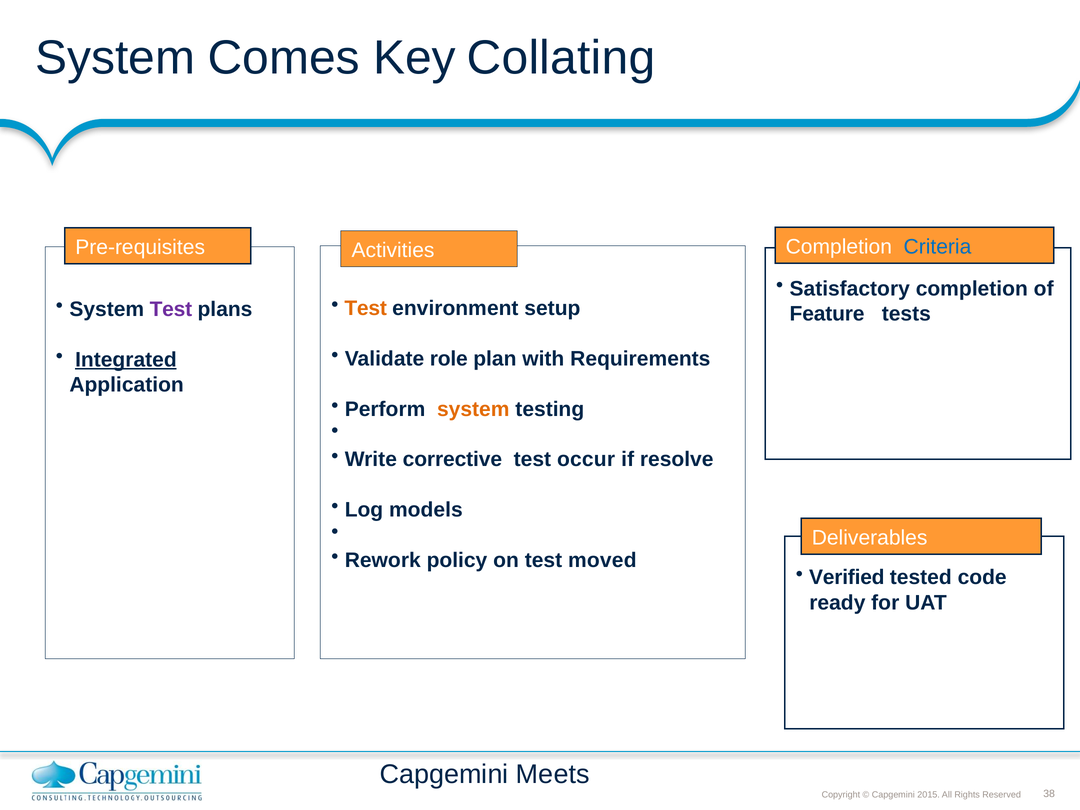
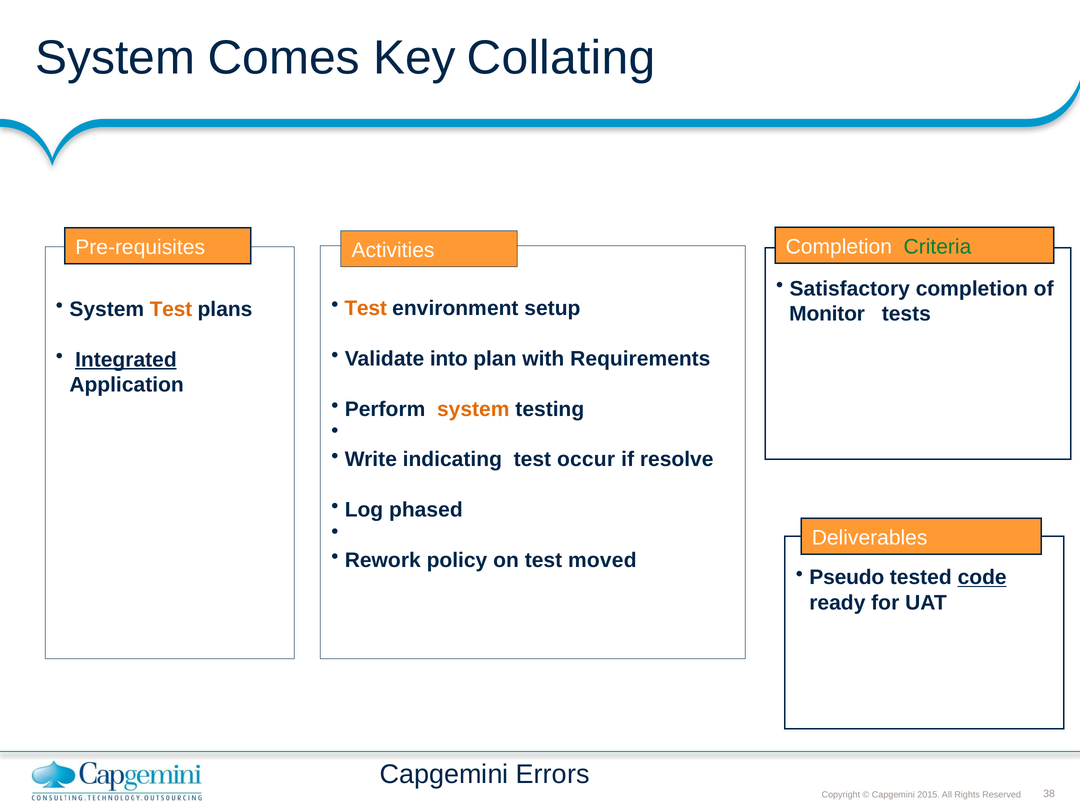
Criteria colour: blue -> green
Test at (171, 309) colour: purple -> orange
Feature: Feature -> Monitor
role: role -> into
corrective: corrective -> indicating
models: models -> phased
Verified: Verified -> Pseudo
code underline: none -> present
Meets: Meets -> Errors
